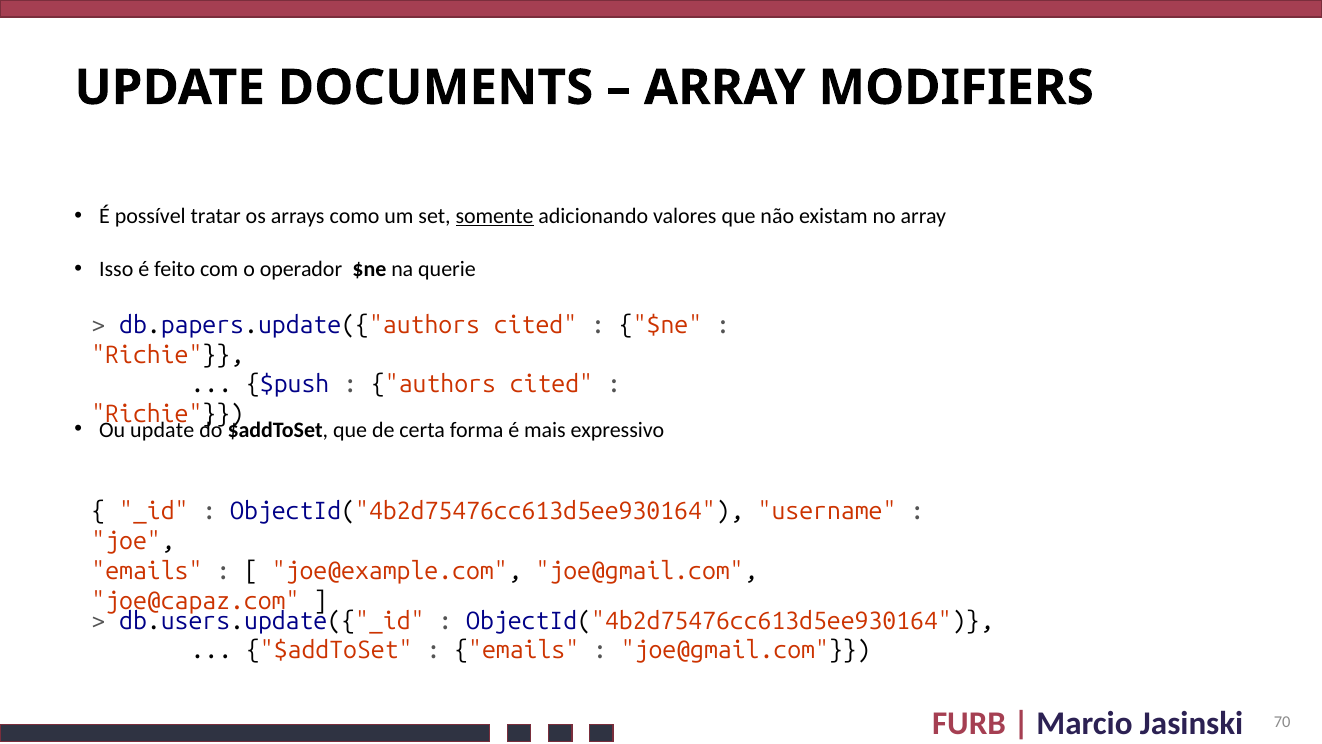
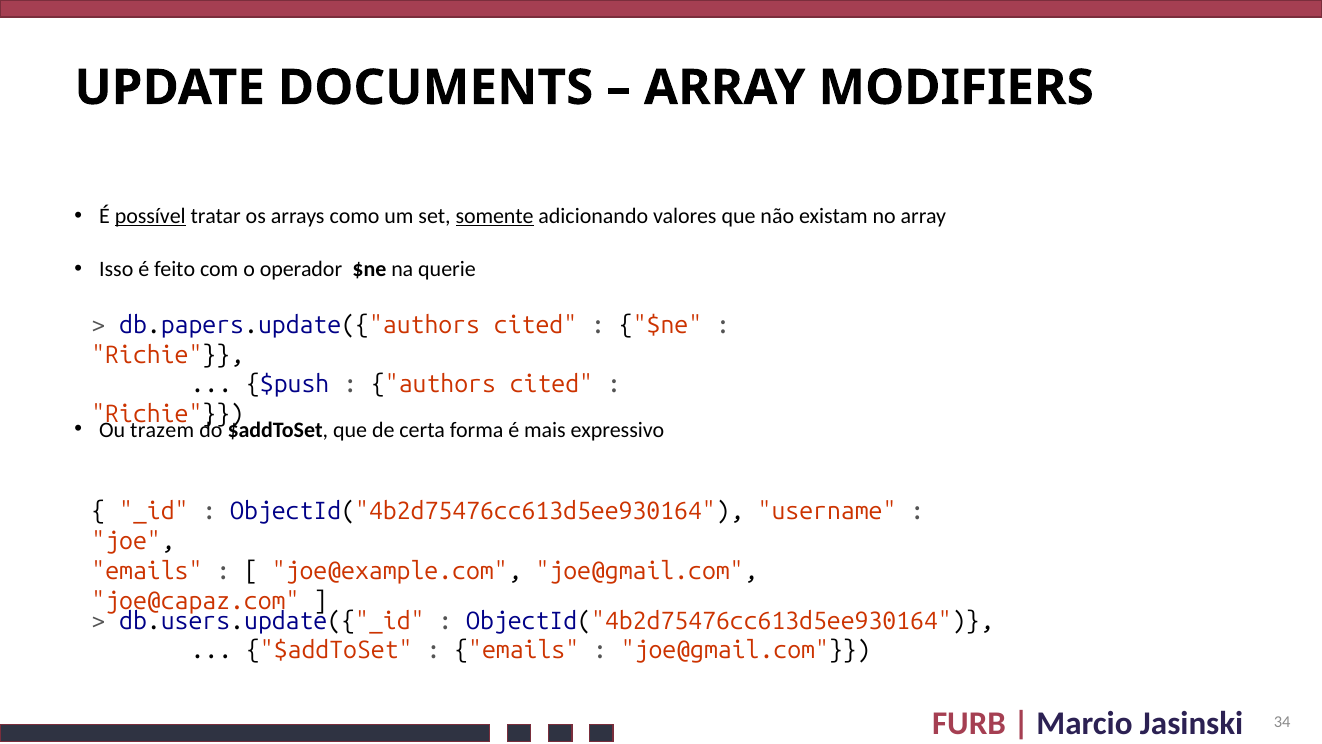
possível underline: none -> present
Ou update: update -> trazem
70: 70 -> 34
